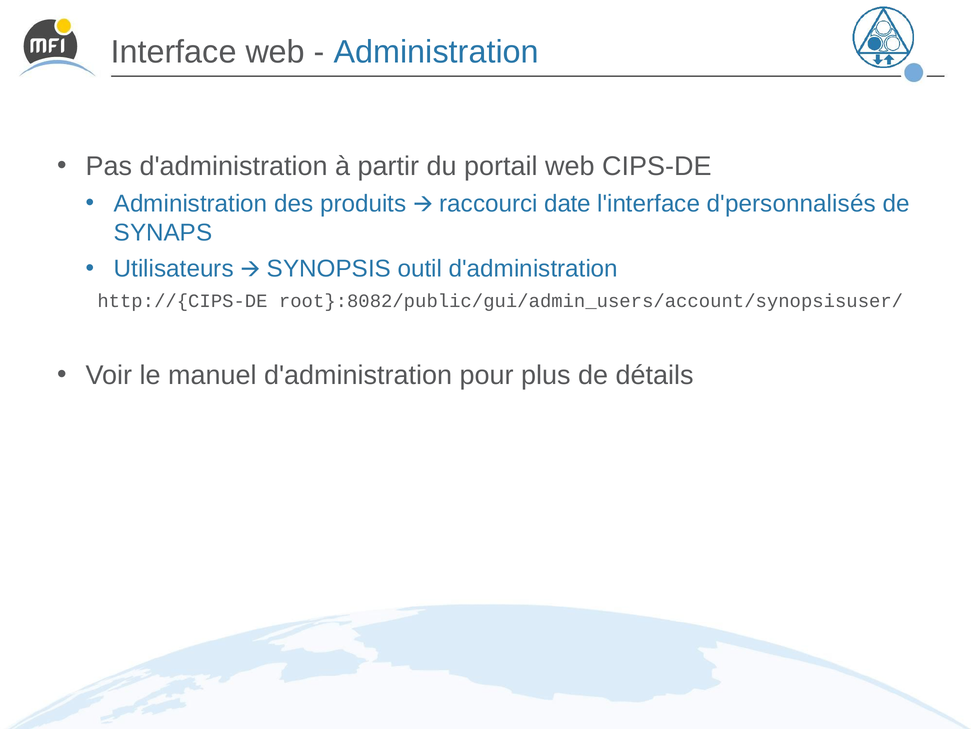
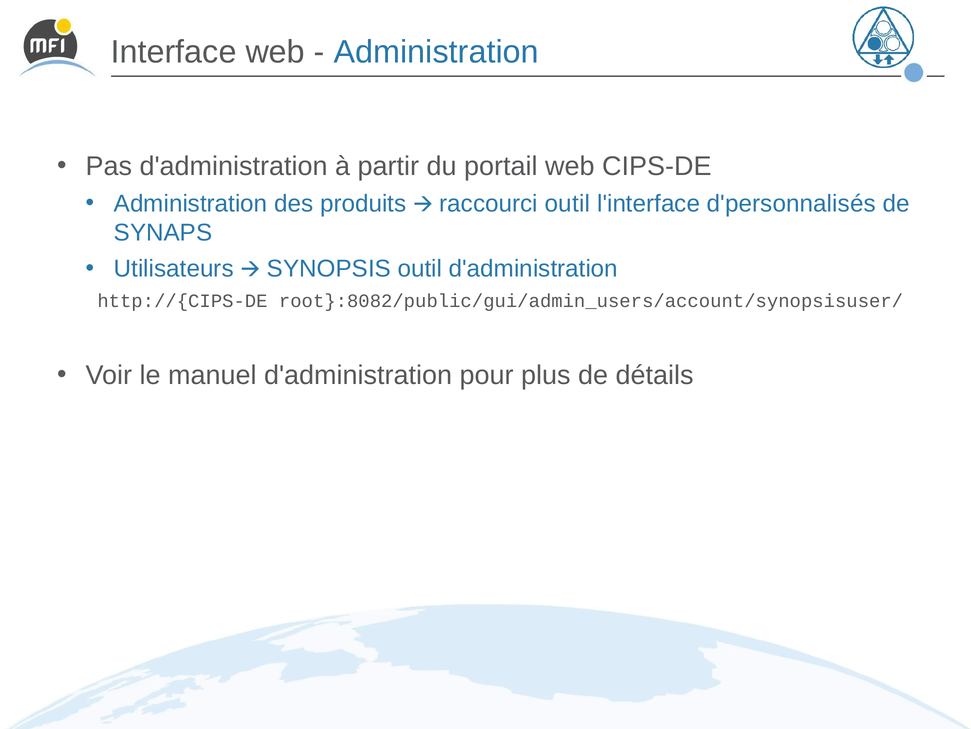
raccourci date: date -> outil
